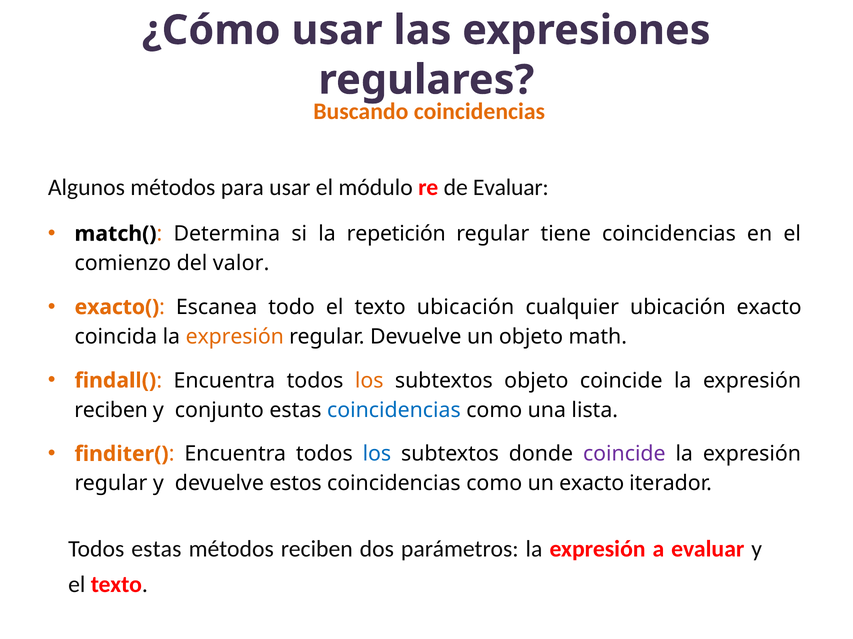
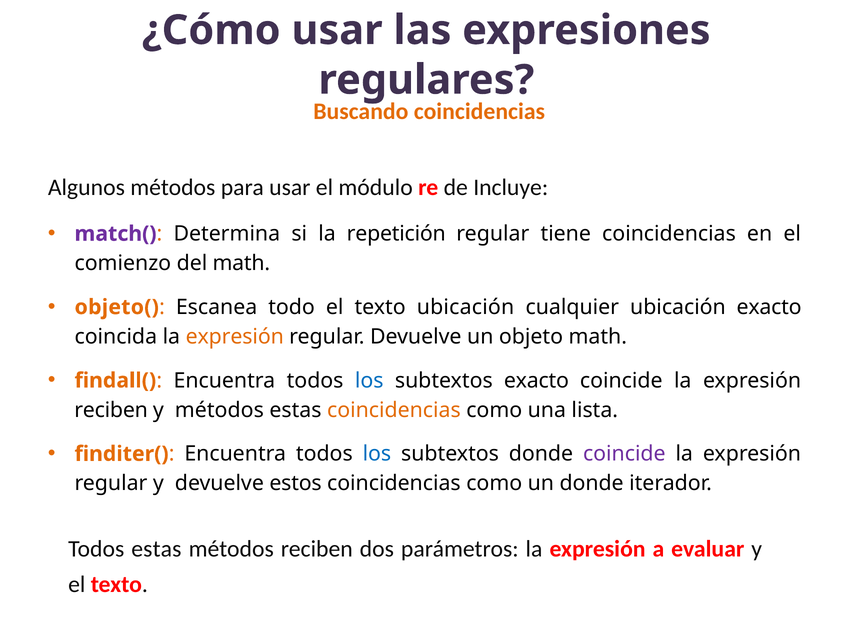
de Evaluar: Evaluar -> Incluye
match( colour: black -> purple
del valor: valor -> math
exacto(: exacto( -> objeto(
los at (369, 381) colour: orange -> blue
subtextos objeto: objeto -> exacto
y conjunto: conjunto -> métodos
coincidencias at (394, 411) colour: blue -> orange
un exacto: exacto -> donde
